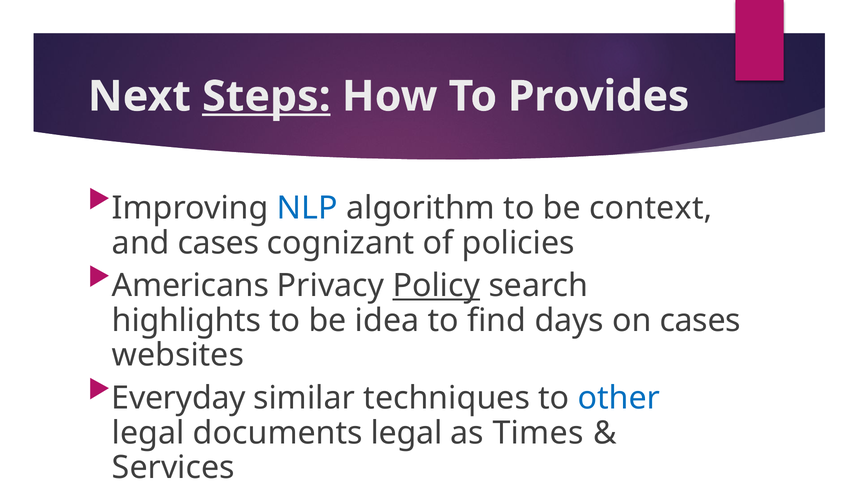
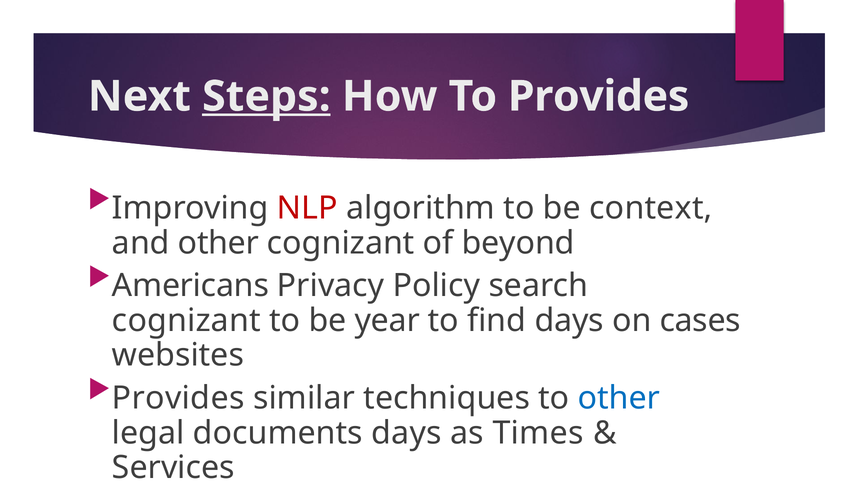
NLP colour: blue -> red
and cases: cases -> other
policies: policies -> beyond
Policy underline: present -> none
highlights at (187, 321): highlights -> cognizant
idea: idea -> year
Everyday at (179, 398): Everyday -> Provides
documents legal: legal -> days
